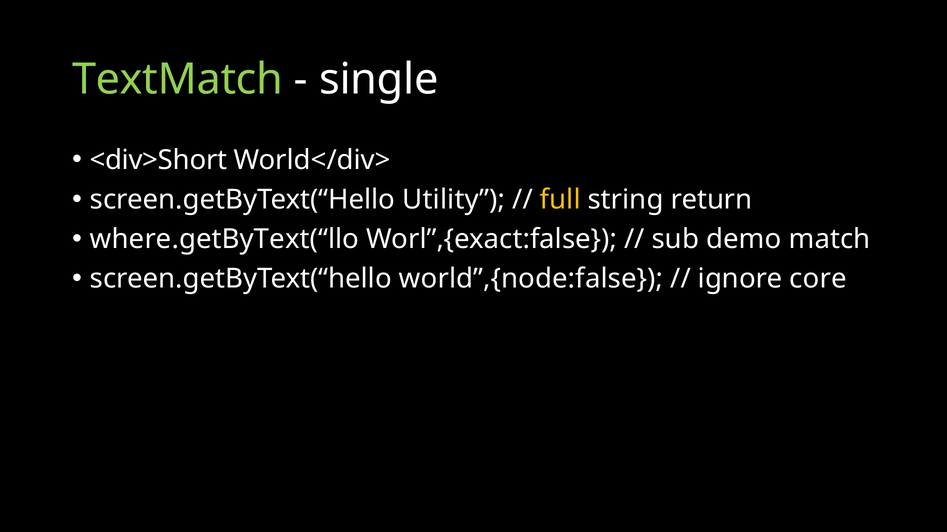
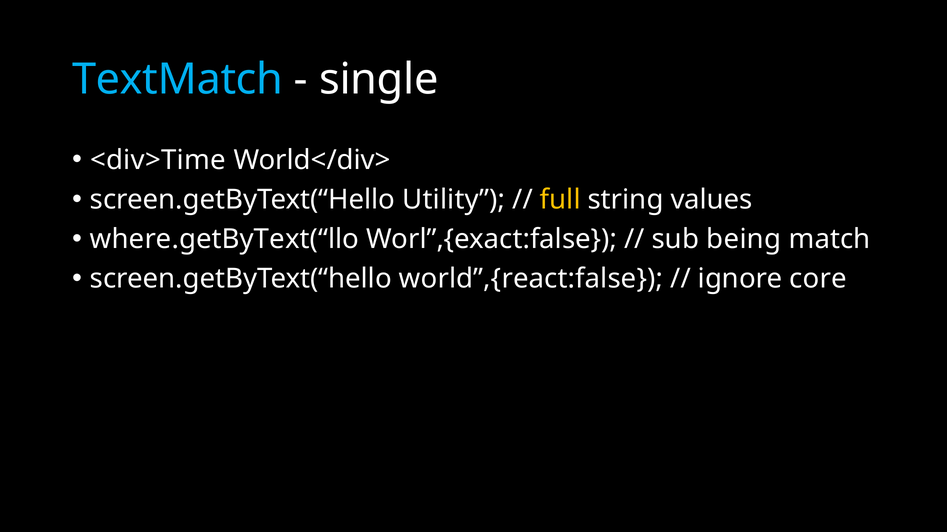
TextMatch colour: light green -> light blue
<div>Short: <div>Short -> <div>Time
return: return -> values
demo: demo -> being
world”,{node:false: world”,{node:false -> world”,{react:false
